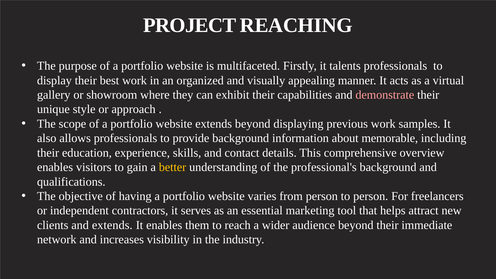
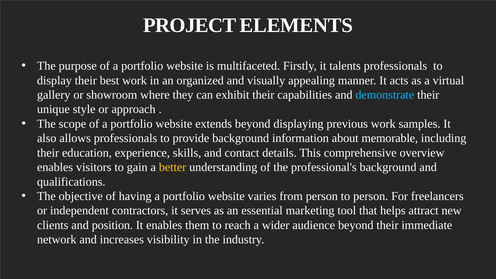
REACHING: REACHING -> ELEMENTS
demonstrate colour: pink -> light blue
and extends: extends -> position
